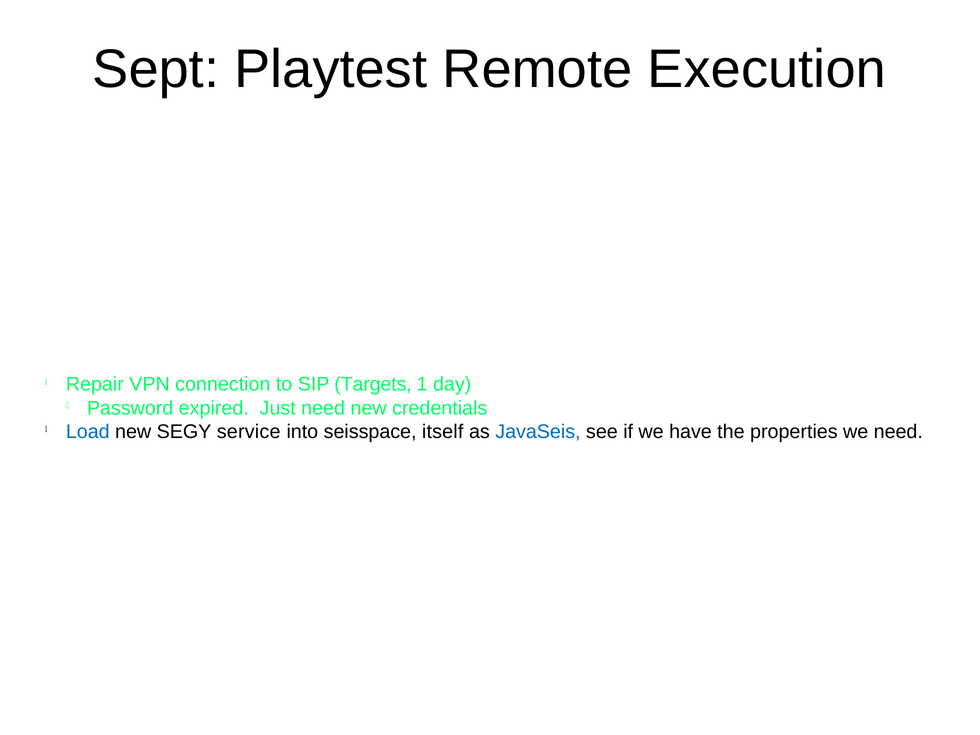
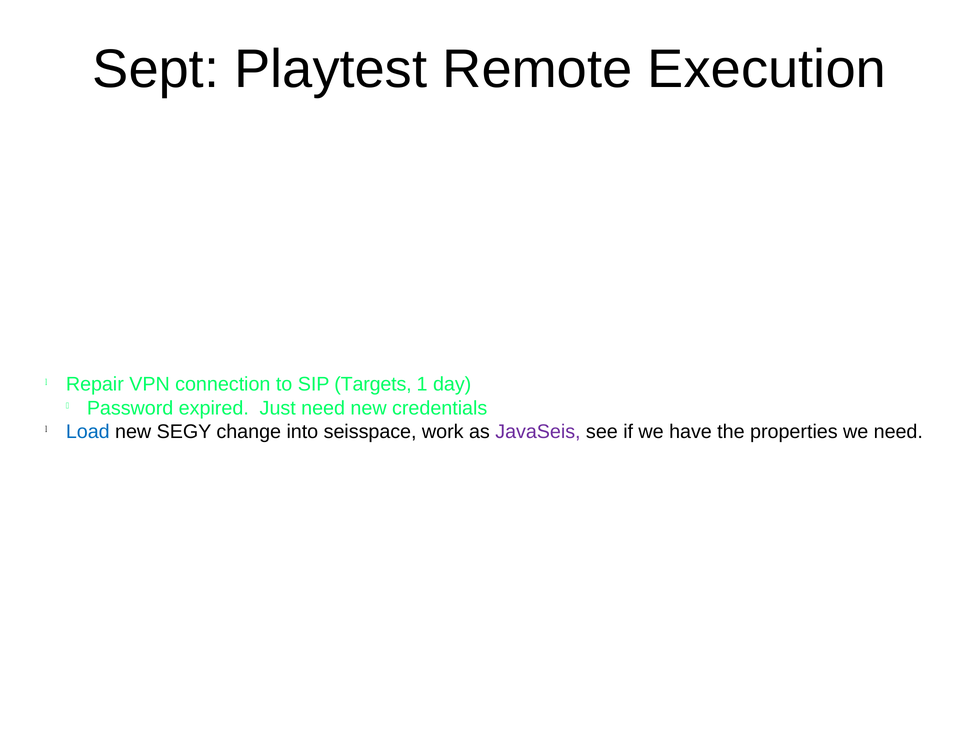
service: service -> change
itself: itself -> work
JavaSeis colour: blue -> purple
